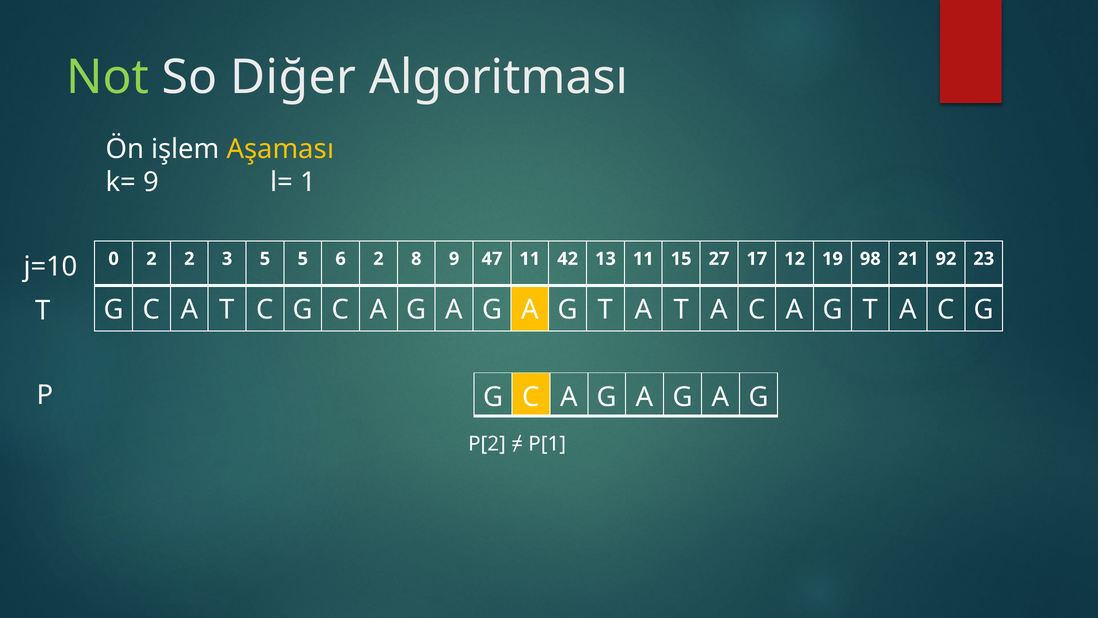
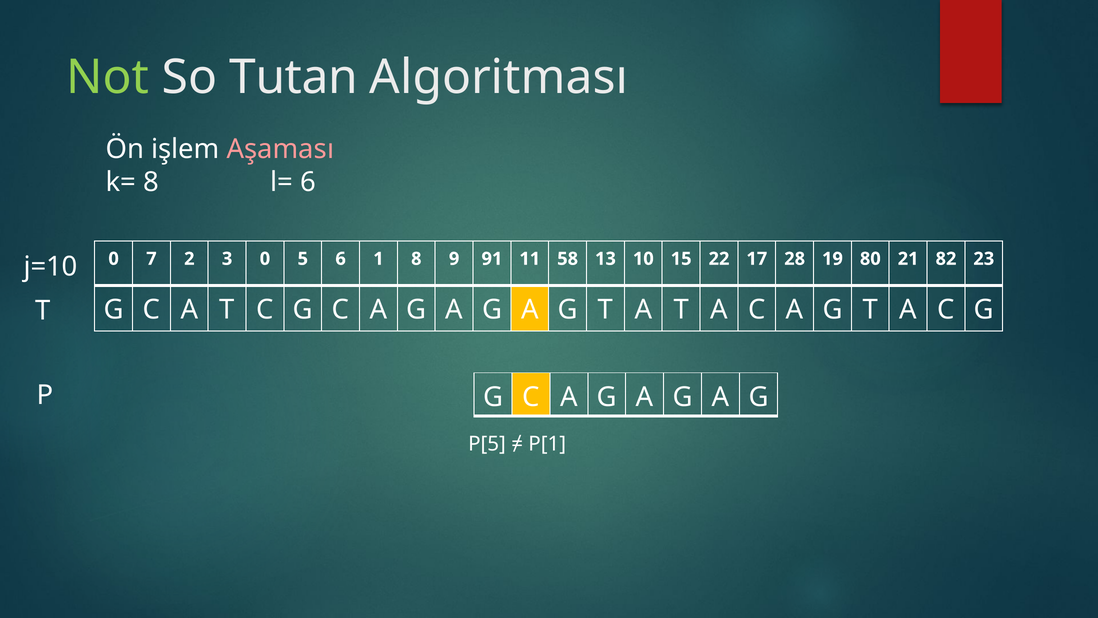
Diğer: Diğer -> Tutan
Aşaması colour: yellow -> pink
k= 9: 9 -> 8
l= 1: 1 -> 6
0 2: 2 -> 7
3 5: 5 -> 0
6 2: 2 -> 1
47: 47 -> 91
42: 42 -> 58
13 11: 11 -> 10
27: 27 -> 22
12: 12 -> 28
98: 98 -> 80
92: 92 -> 82
P[2: P[2 -> P[5
